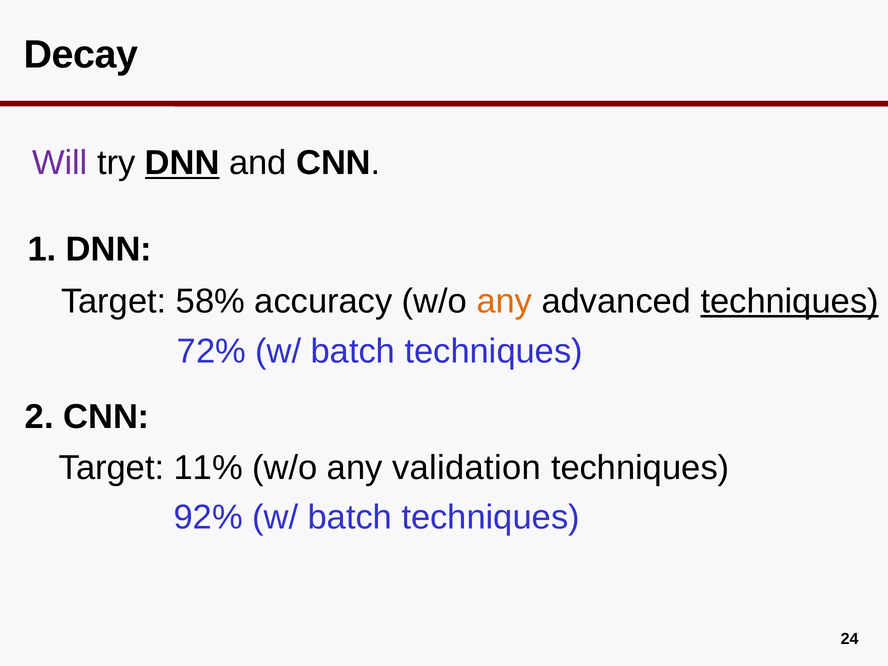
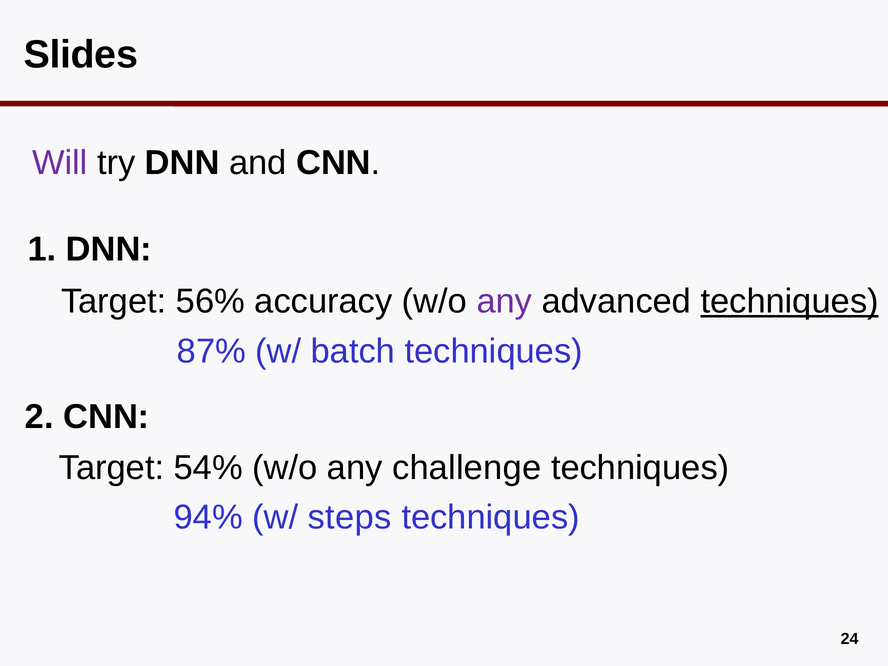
Decay: Decay -> Slides
DNN at (182, 163) underline: present -> none
58%: 58% -> 56%
any at (504, 301) colour: orange -> purple
72%: 72% -> 87%
11%: 11% -> 54%
validation: validation -> challenge
92%: 92% -> 94%
batch at (350, 517): batch -> steps
